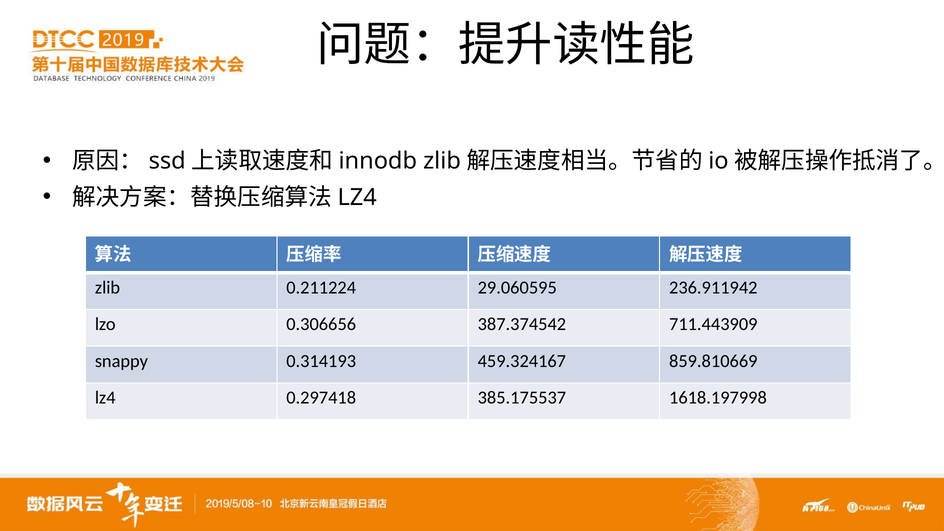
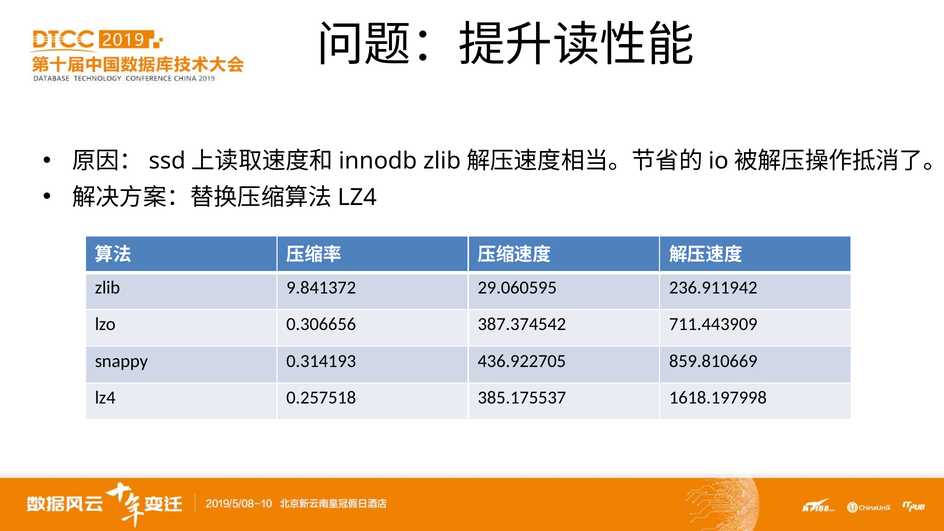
0.211224: 0.211224 -> 9.841372
459.324167: 459.324167 -> 436.922705
0.297418: 0.297418 -> 0.257518
